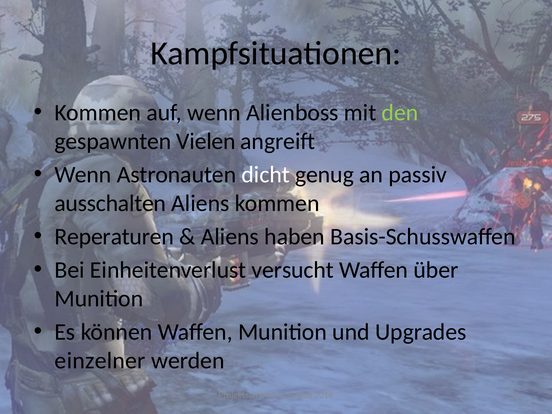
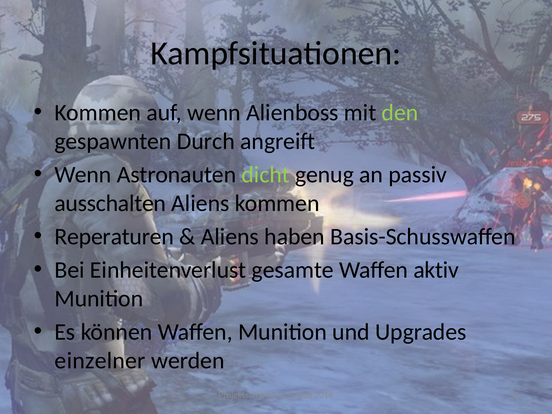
Vielen: Vielen -> Durch
dicht colour: white -> light green
versucht: versucht -> gesamte
über: über -> aktiv
